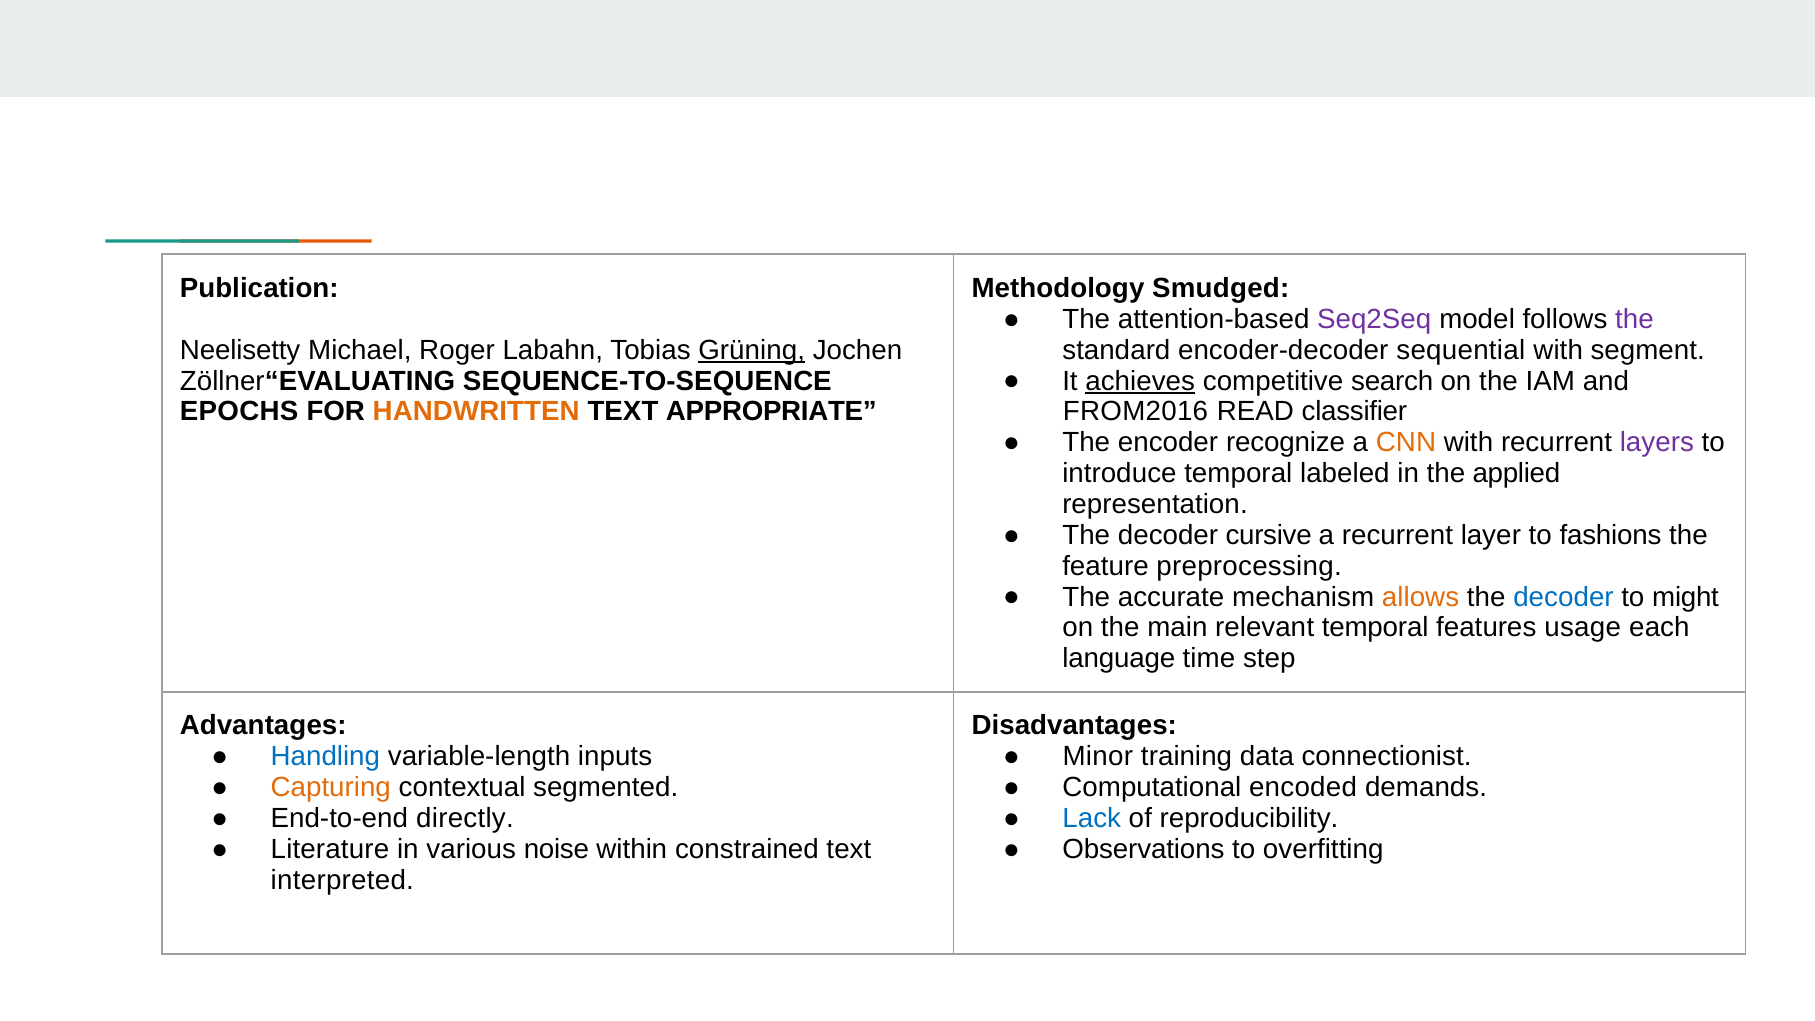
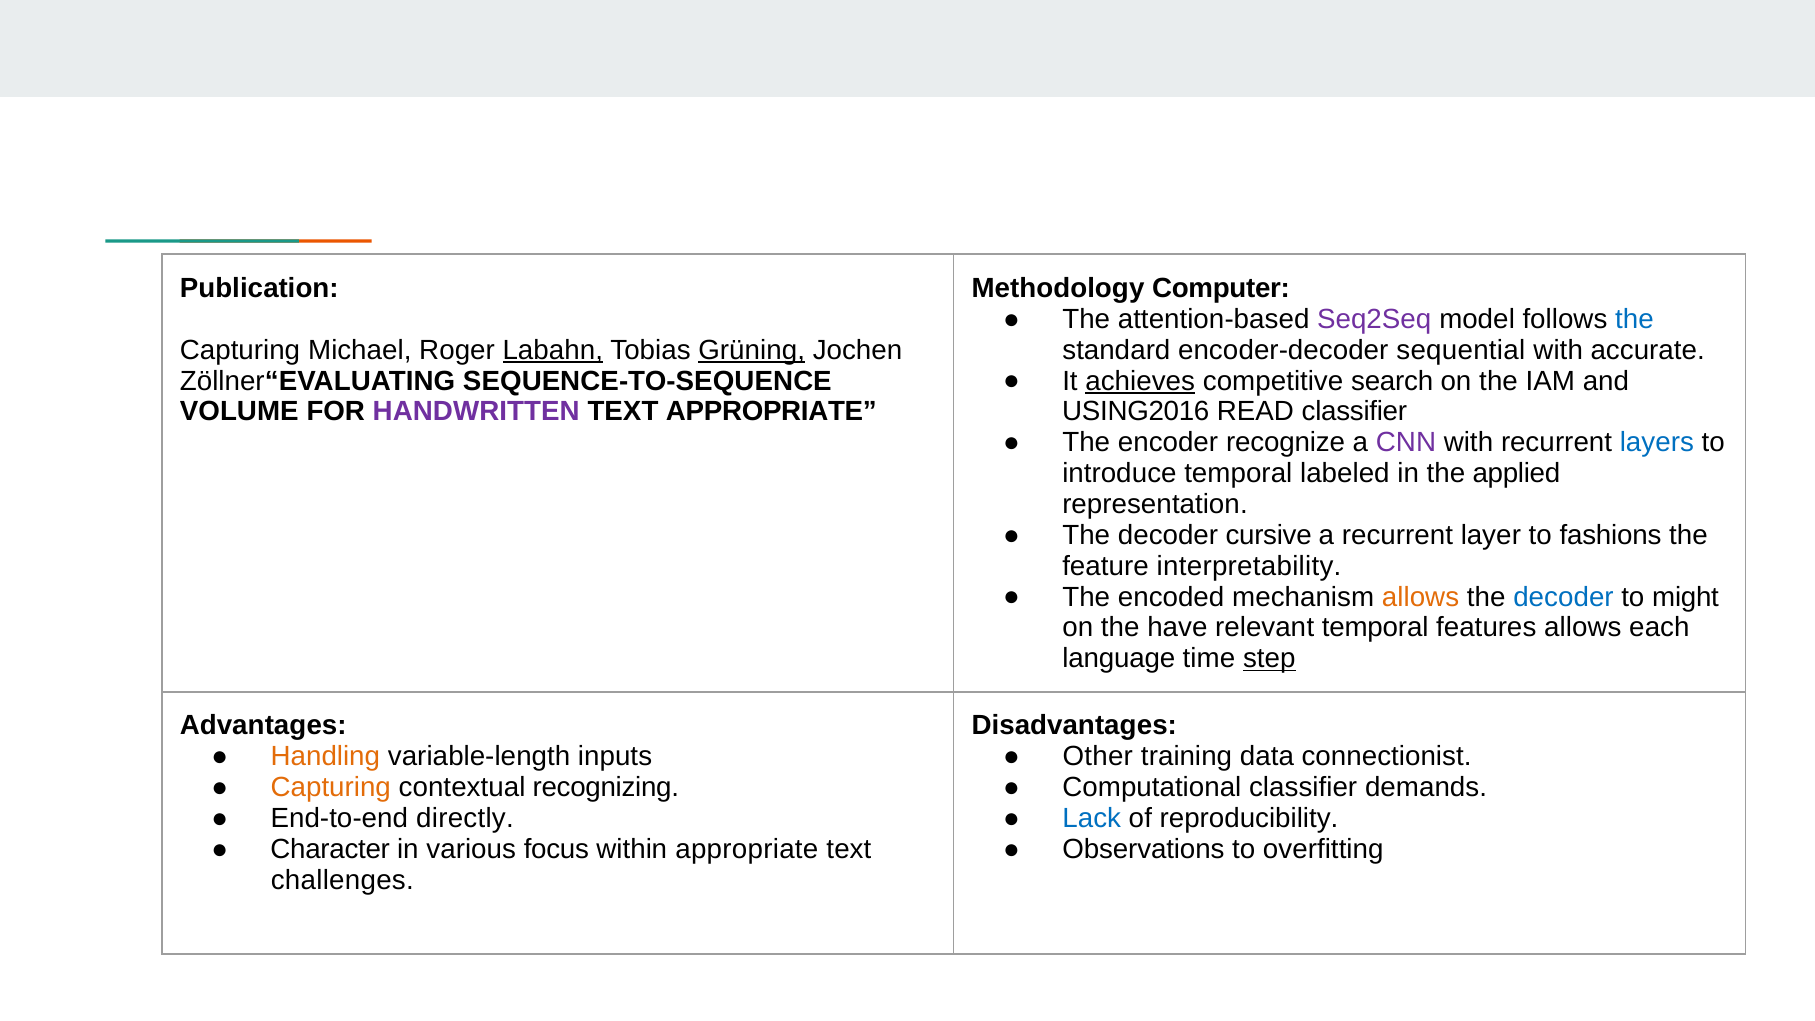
Smudged: Smudged -> Computer
the at (1634, 319) colour: purple -> blue
Neelisetty at (240, 350): Neelisetty -> Capturing
Labahn underline: none -> present
segment: segment -> accurate
EPOCHS: EPOCHS -> VOLUME
HANDWRITTEN colour: orange -> purple
FROM2016: FROM2016 -> USING2016
CNN colour: orange -> purple
layers colour: purple -> blue
preprocessing: preprocessing -> interpretability
accurate: accurate -> encoded
main: main -> have
features usage: usage -> allows
step underline: none -> present
Handling colour: blue -> orange
Minor: Minor -> Other
segmented: segmented -> recognizing
Computational encoded: encoded -> classifier
Literature: Literature -> Character
noise: noise -> focus
within constrained: constrained -> appropriate
interpreted: interpreted -> challenges
